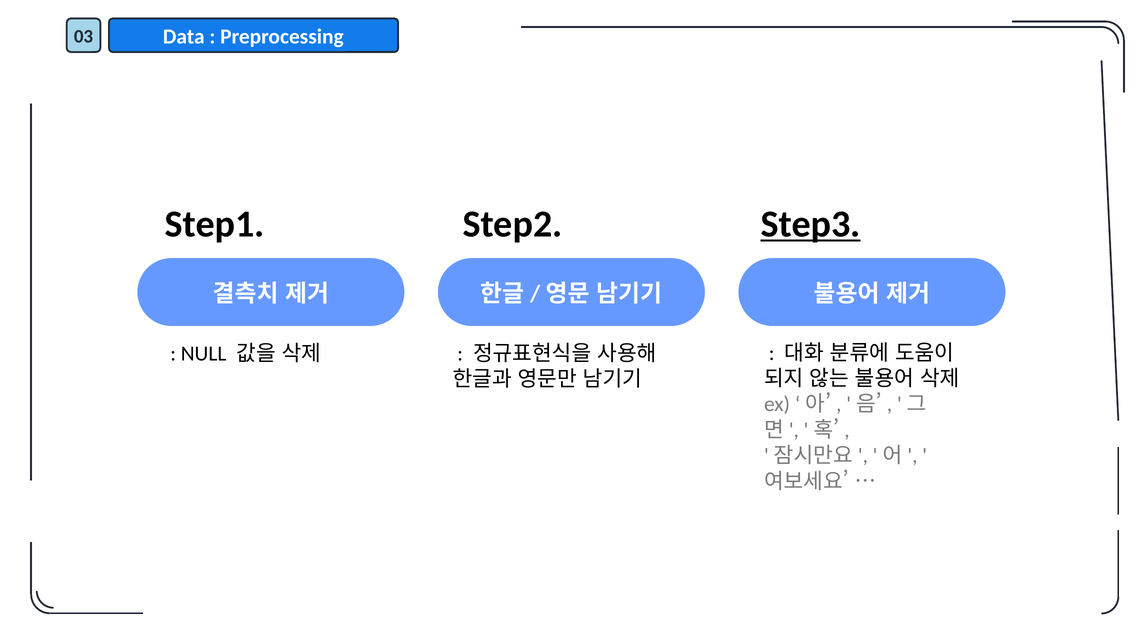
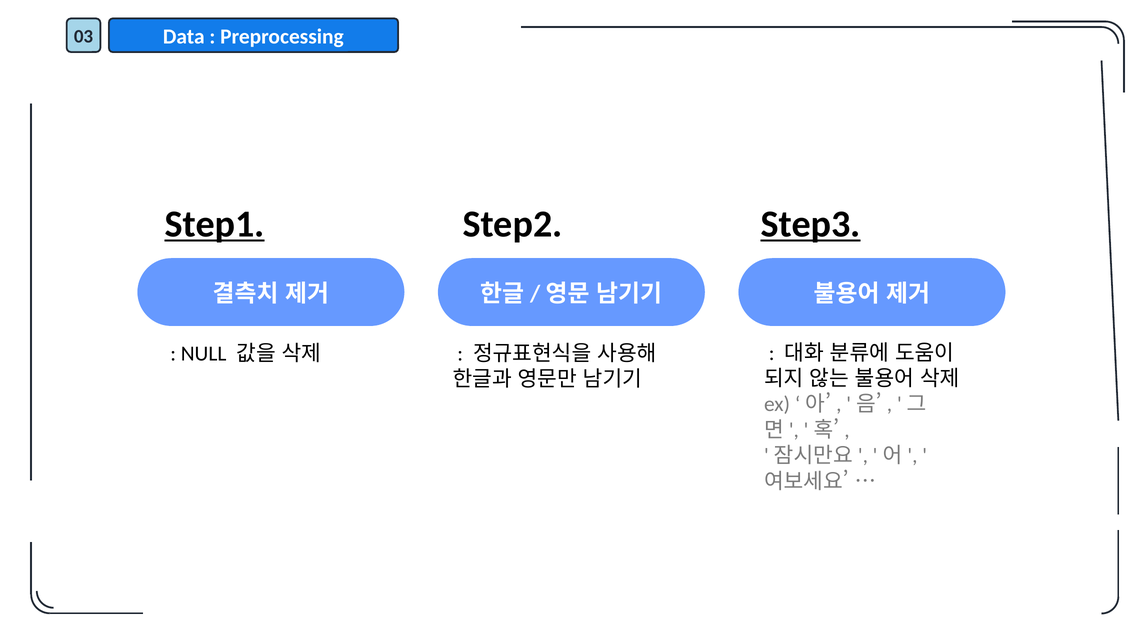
Step1 underline: none -> present
